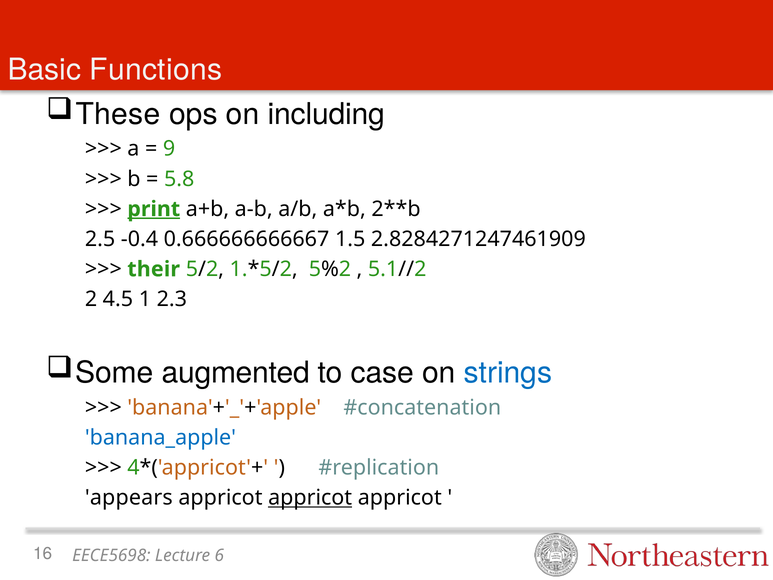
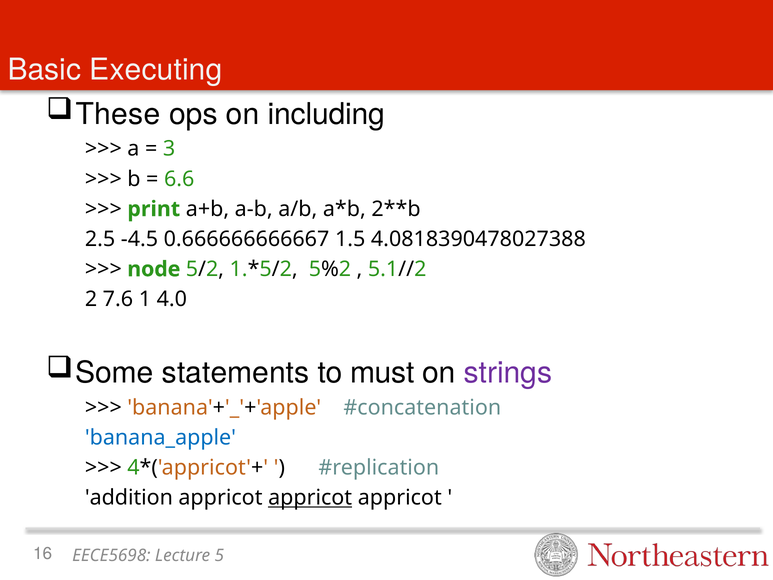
Functions: Functions -> Executing
9: 9 -> 3
5.8: 5.8 -> 6.6
print underline: present -> none
-0.4: -0.4 -> -4.5
2.8284271247461909: 2.8284271247461909 -> 4.0818390478027388
their: their -> node
4.5: 4.5 -> 7.6
2.3: 2.3 -> 4.0
augmented: augmented -> statements
case: case -> must
strings colour: blue -> purple
appears: appears -> addition
6: 6 -> 5
